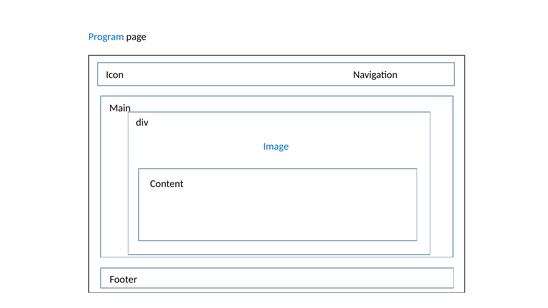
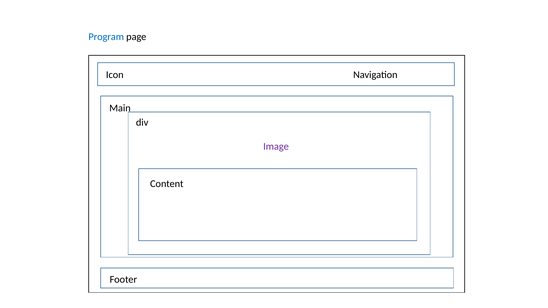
Image colour: blue -> purple
